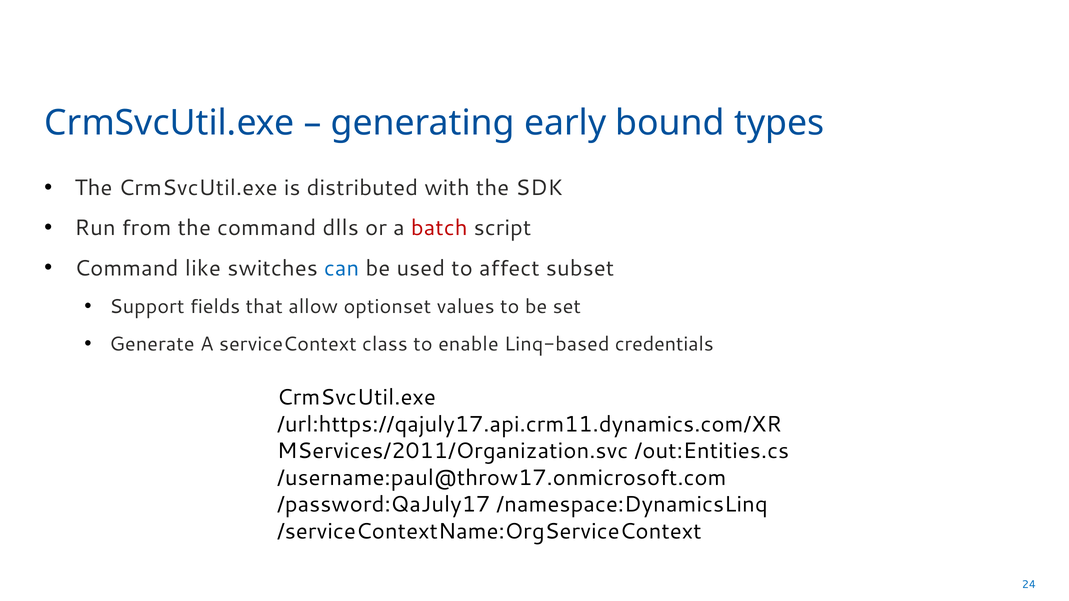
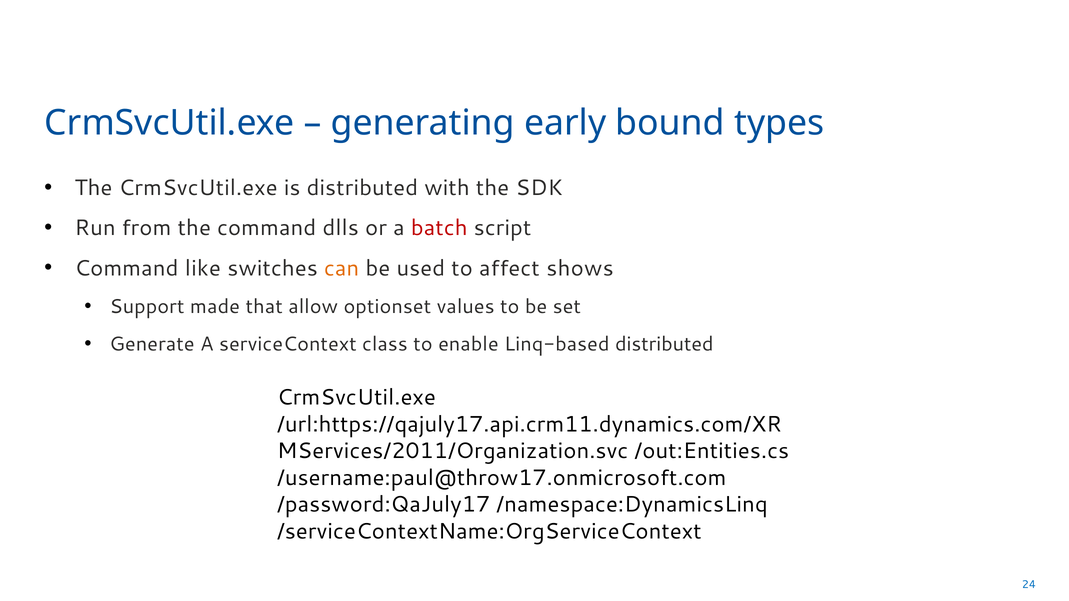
can colour: blue -> orange
subset: subset -> shows
fields: fields -> made
Linq-based credentials: credentials -> distributed
